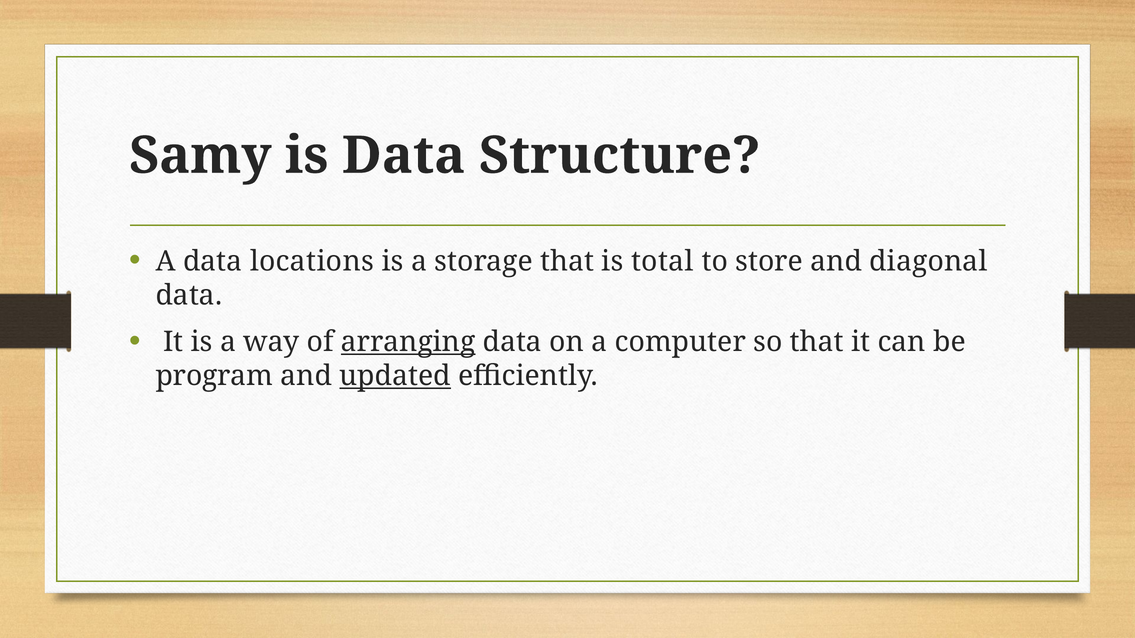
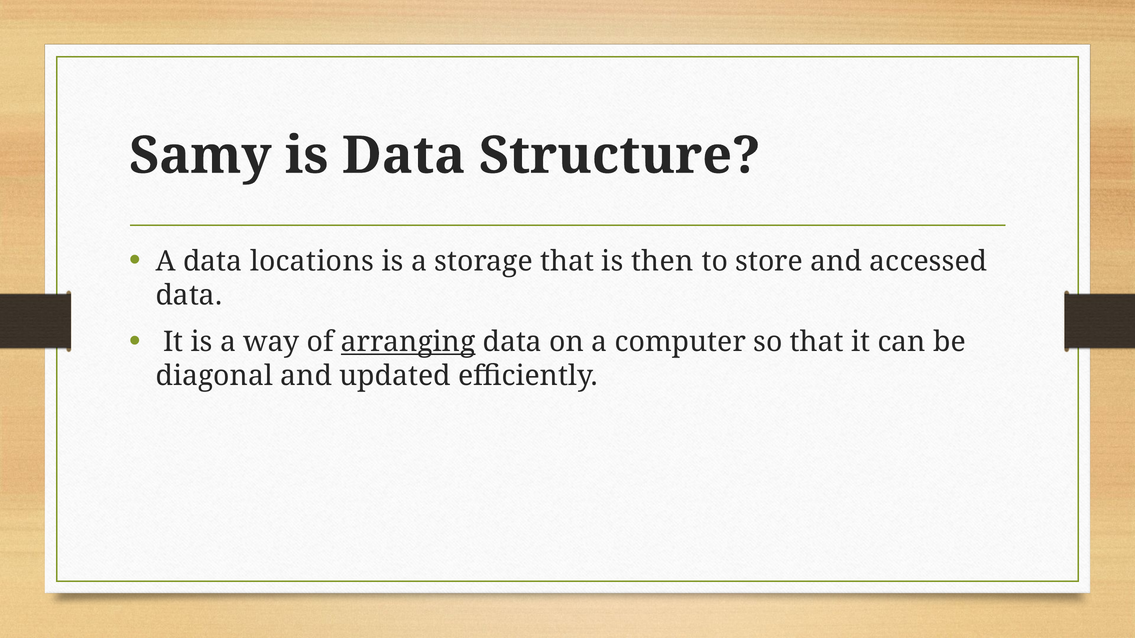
total: total -> then
diagonal: diagonal -> accessed
program: program -> diagonal
updated underline: present -> none
